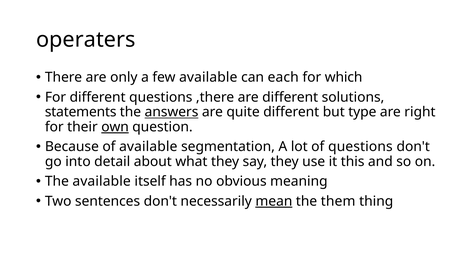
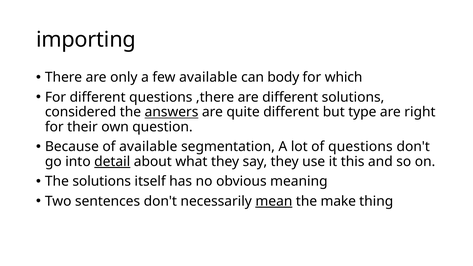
operaters: operaters -> importing
each: each -> body
statements: statements -> considered
own underline: present -> none
detail underline: none -> present
The available: available -> solutions
them: them -> make
